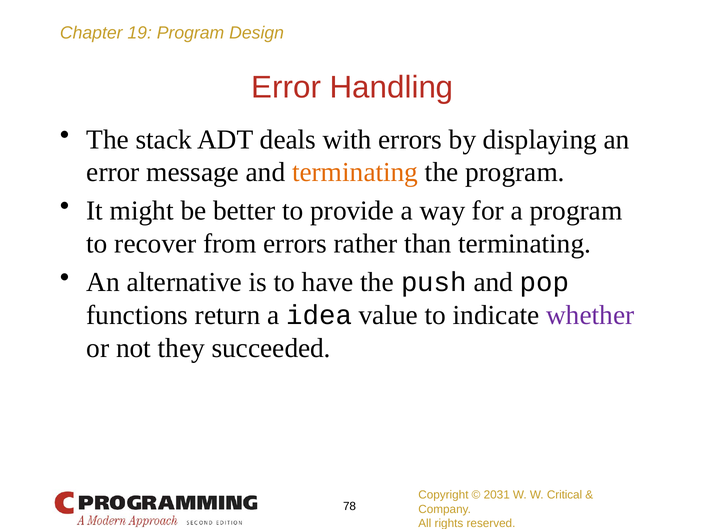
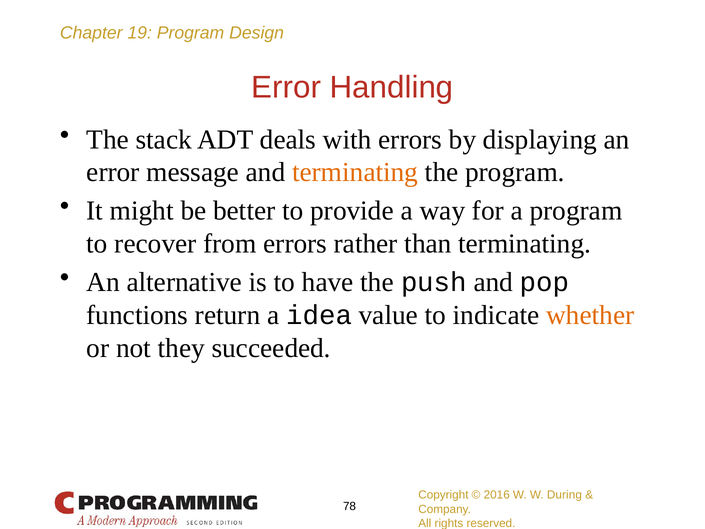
whether colour: purple -> orange
2031: 2031 -> 2016
Critical: Critical -> During
